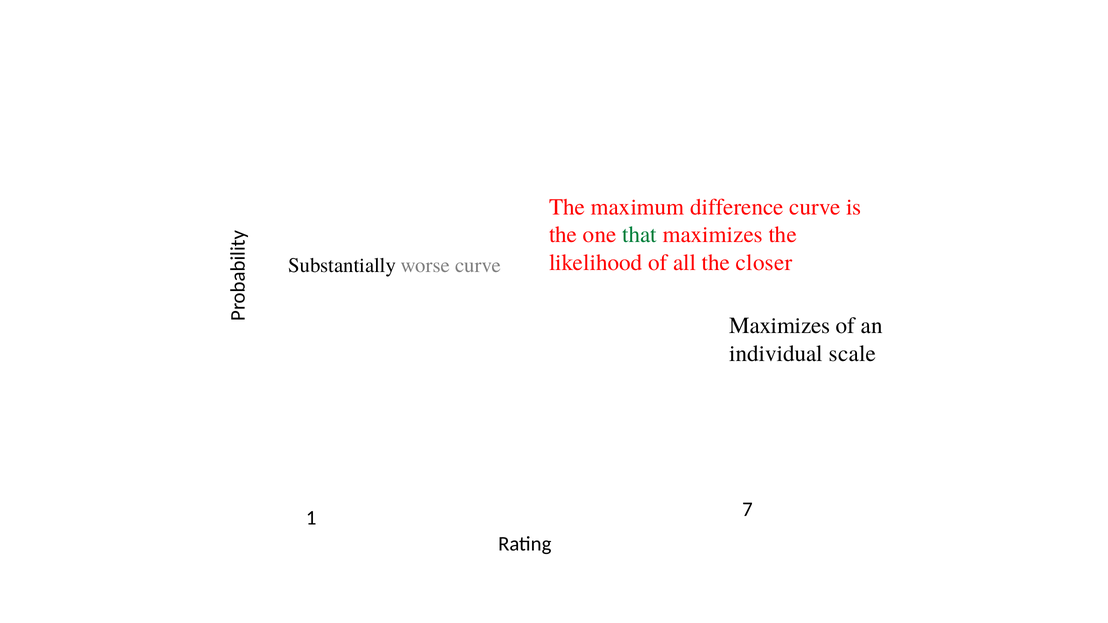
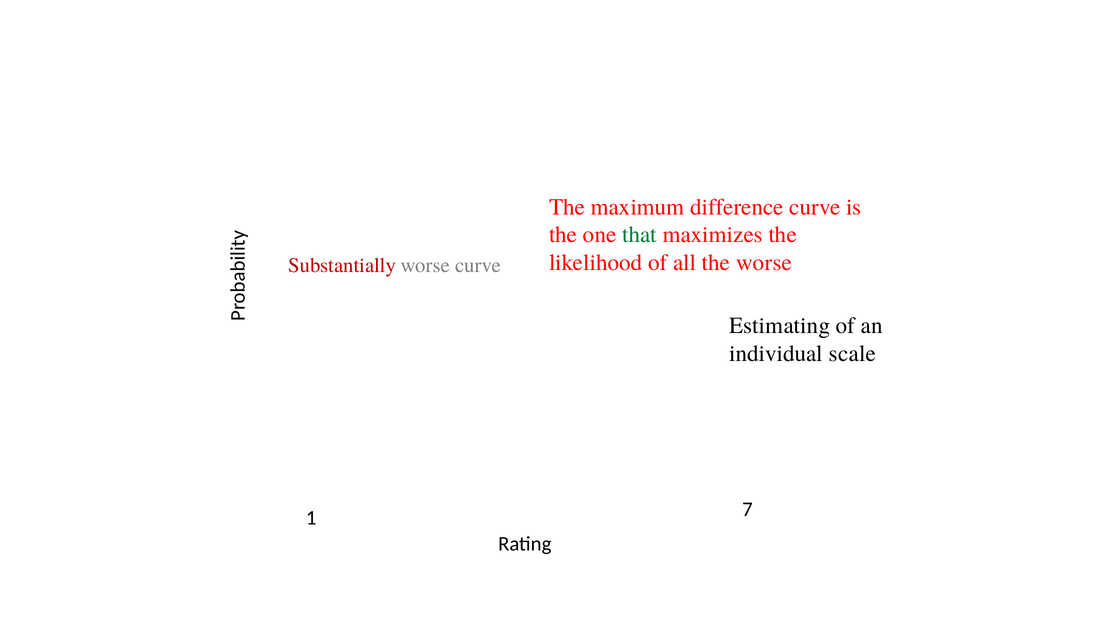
the closer: closer -> worse
Substantially colour: black -> red
Maximizes at (780, 326): Maximizes -> Estimating
